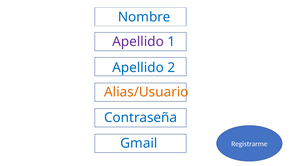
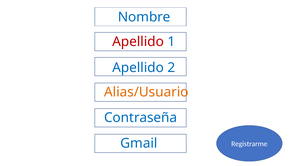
Apellido at (138, 42) colour: purple -> red
